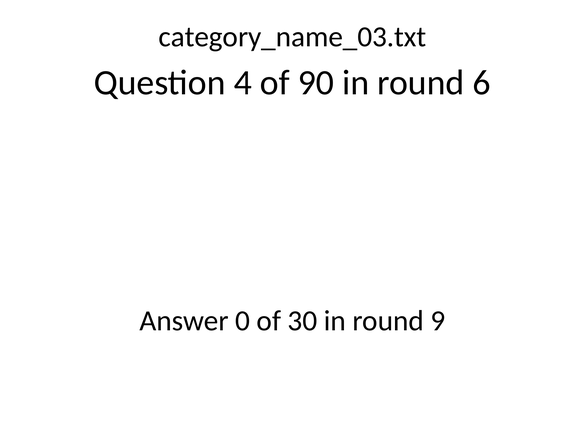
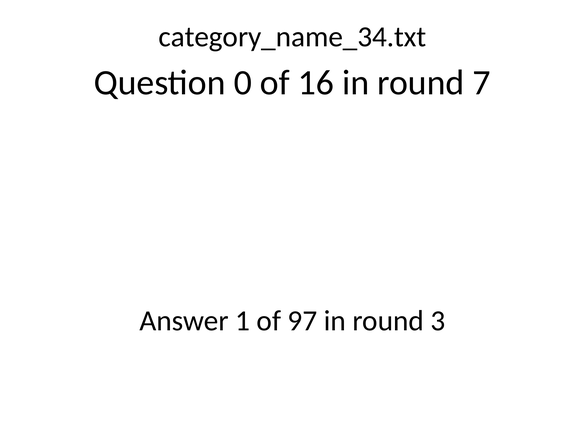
category_name_03.txt: category_name_03.txt -> category_name_34.txt
4: 4 -> 0
90: 90 -> 16
6: 6 -> 7
0: 0 -> 1
30: 30 -> 97
9: 9 -> 3
